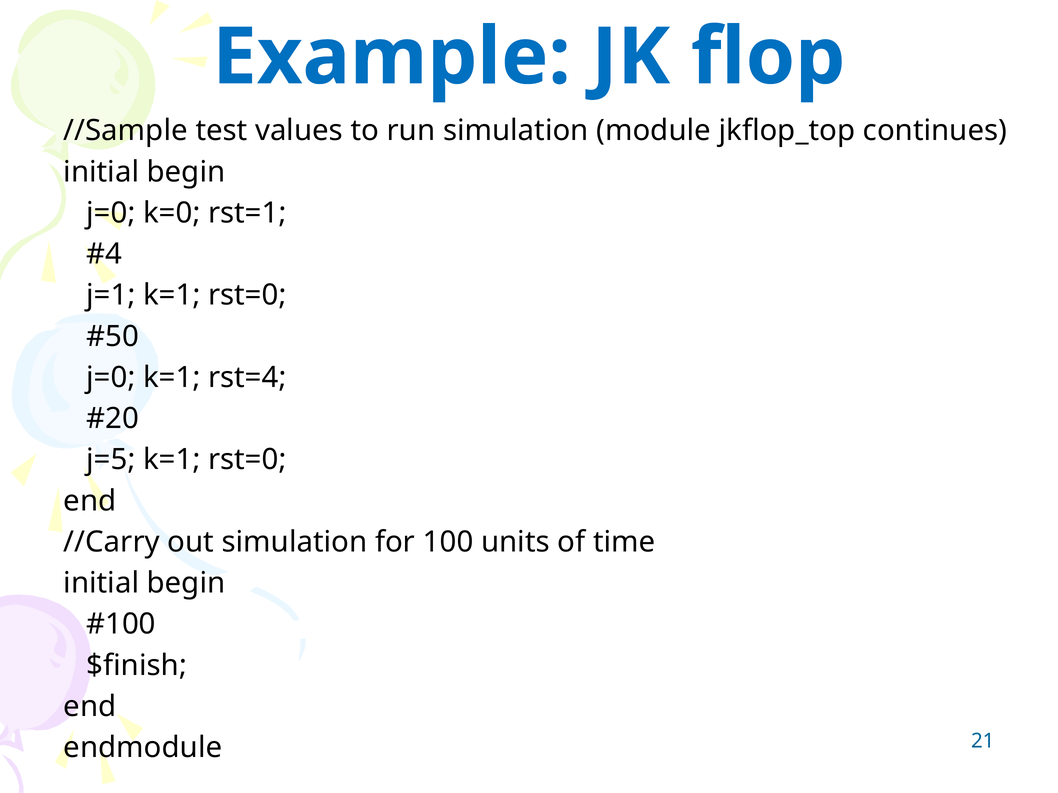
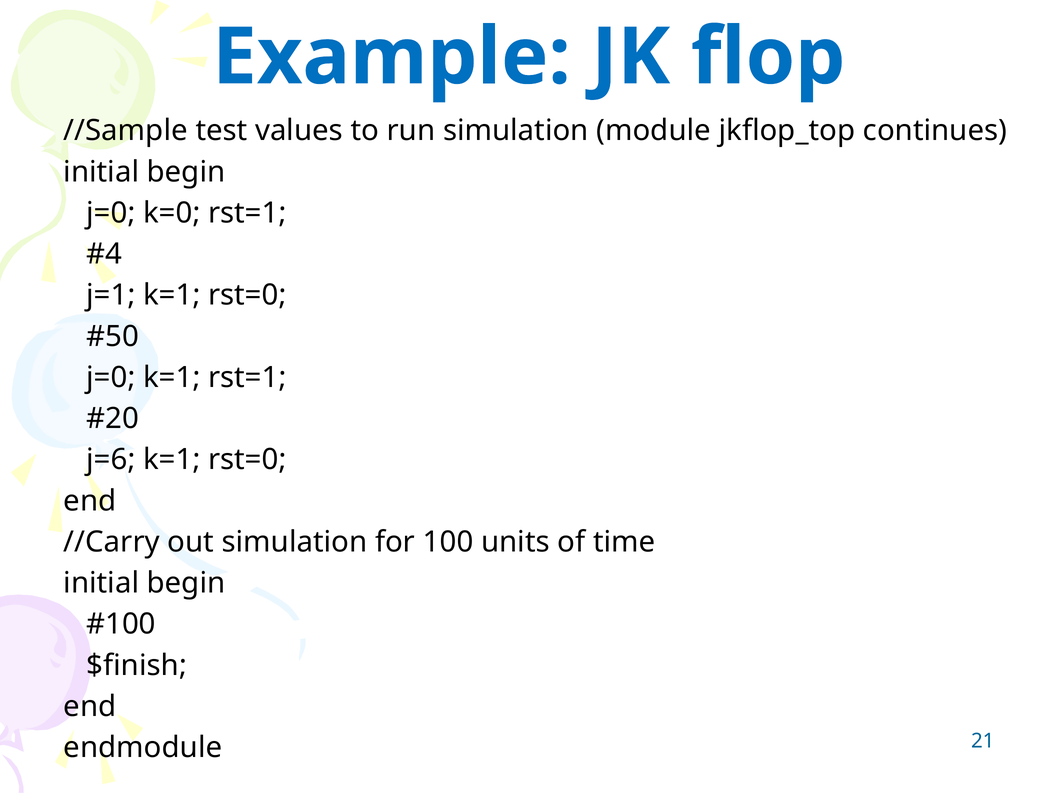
k=1 rst=4: rst=4 -> rst=1
j=5: j=5 -> j=6
